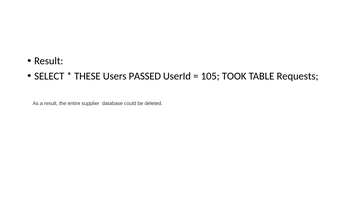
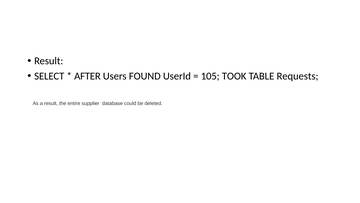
THESE: THESE -> AFTER
PASSED: PASSED -> FOUND
